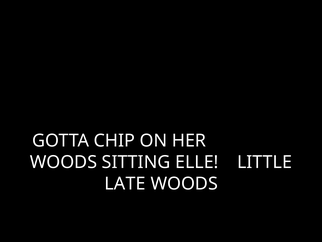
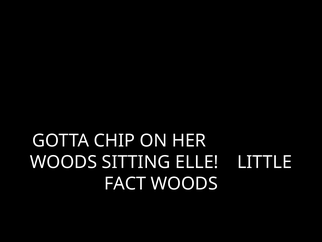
LATE: LATE -> FACT
